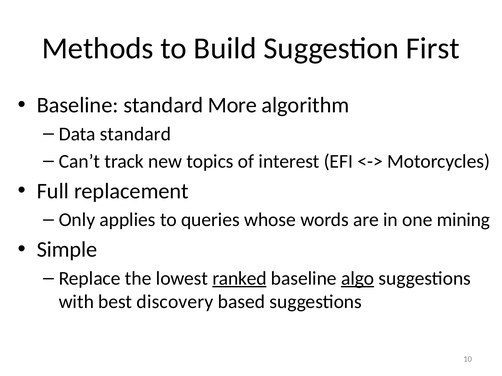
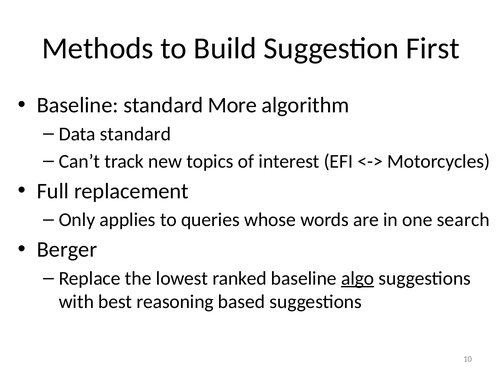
mining: mining -> search
Simple: Simple -> Berger
ranked underline: present -> none
discovery: discovery -> reasoning
